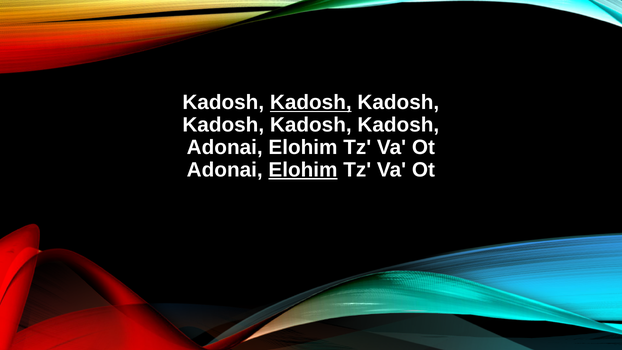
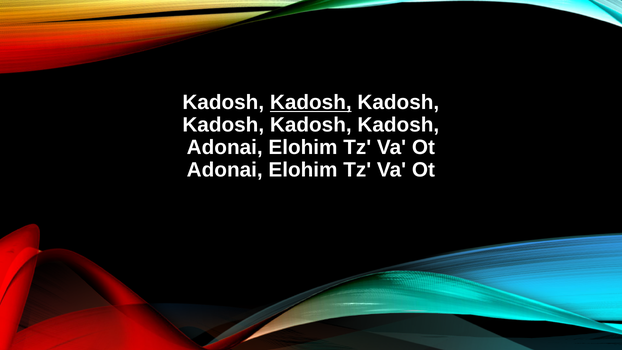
Elohim at (303, 170) underline: present -> none
